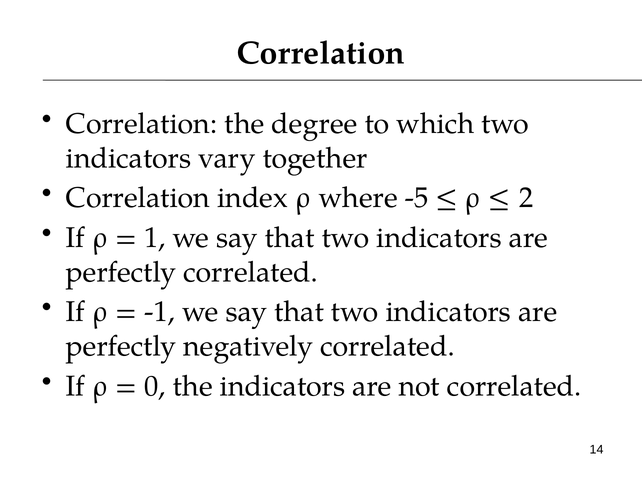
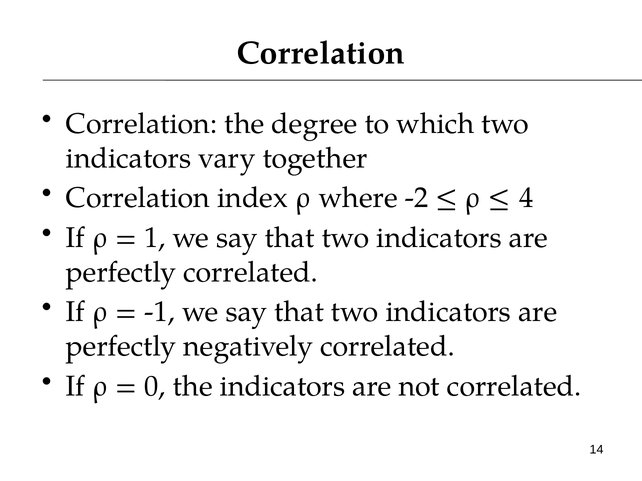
-5: -5 -> -2
2: 2 -> 4
